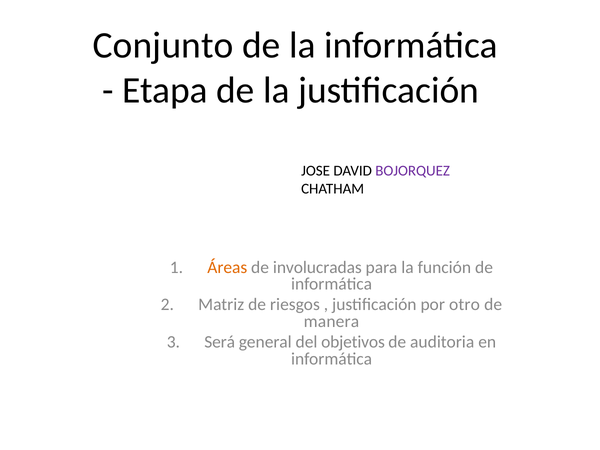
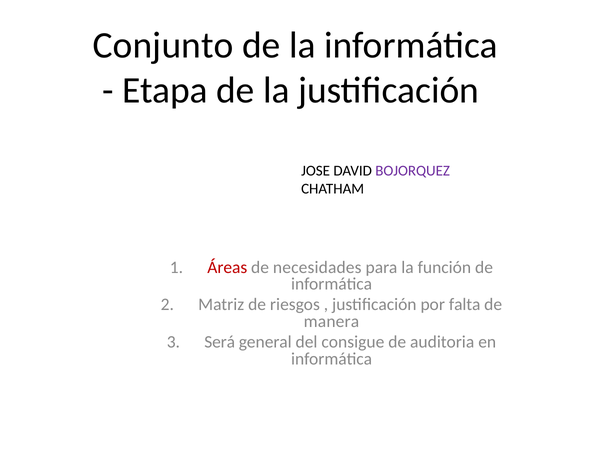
Áreas colour: orange -> red
involucradas: involucradas -> necesidades
otro: otro -> falta
objetivos: objetivos -> consigue
